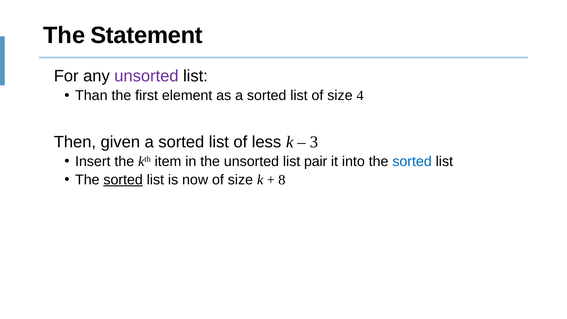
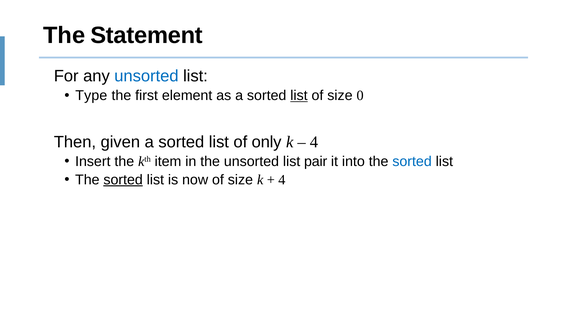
unsorted at (146, 76) colour: purple -> blue
Than: Than -> Type
list at (299, 96) underline: none -> present
4: 4 -> 0
less: less -> only
3 at (314, 142): 3 -> 4
8 at (282, 180): 8 -> 4
